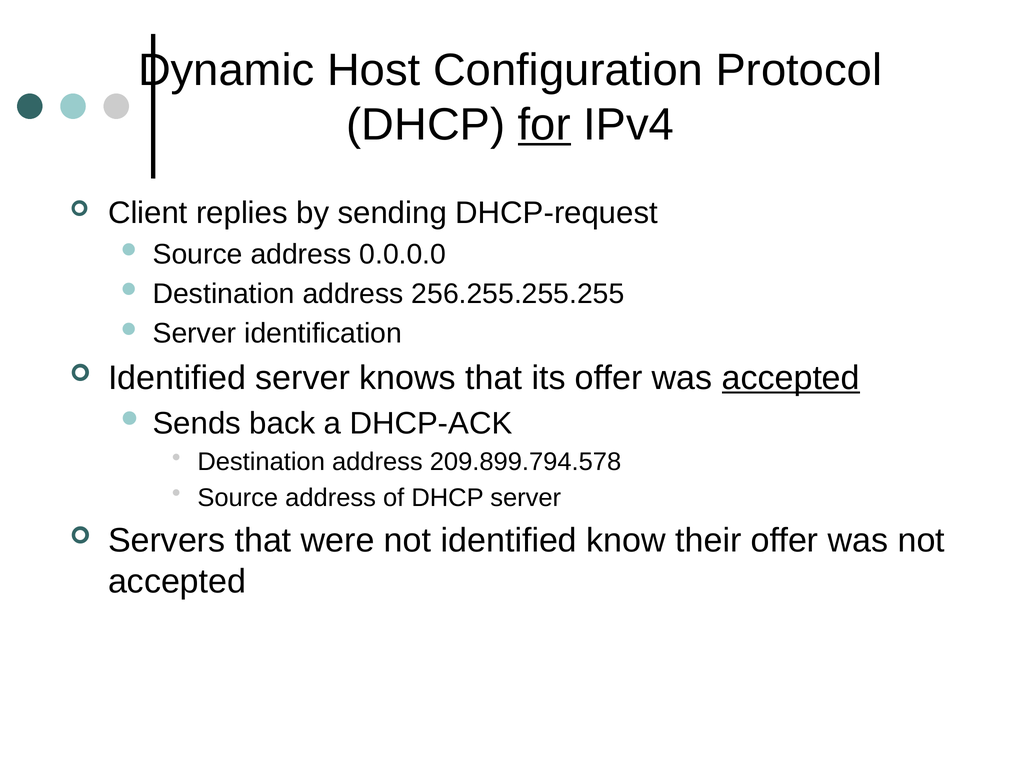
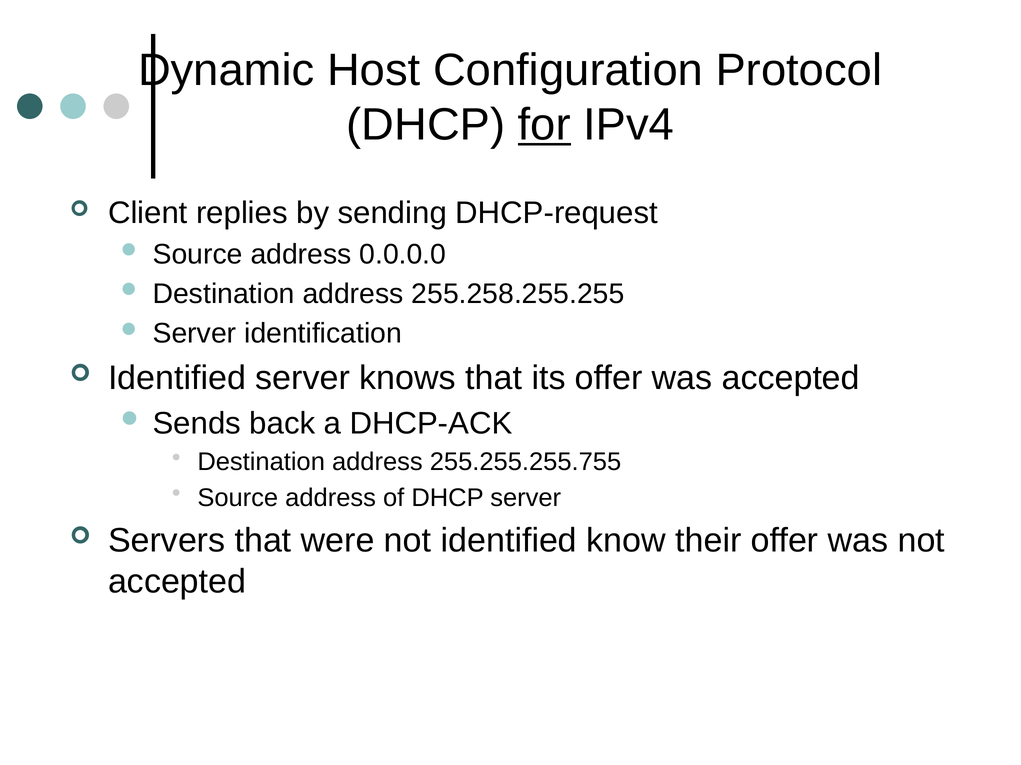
256.255.255.255: 256.255.255.255 -> 255.258.255.255
accepted at (791, 378) underline: present -> none
209.899.794.578: 209.899.794.578 -> 255.255.255.755
